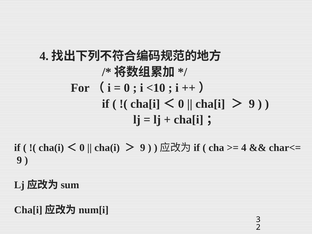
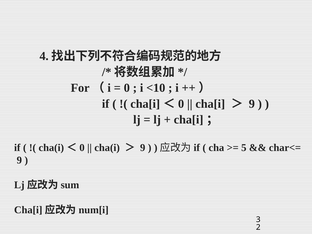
4 at (244, 148): 4 -> 5
